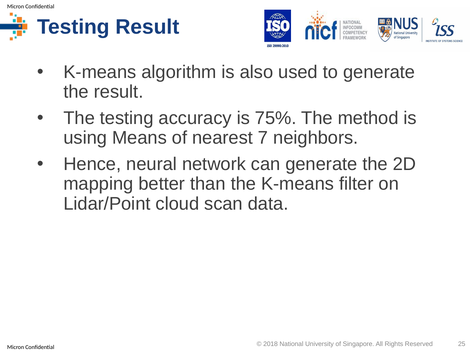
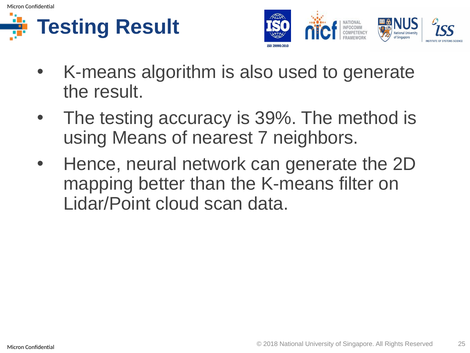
75%: 75% -> 39%
